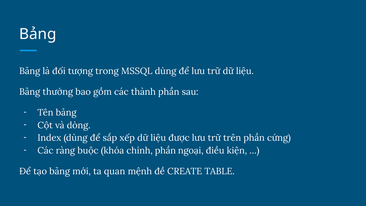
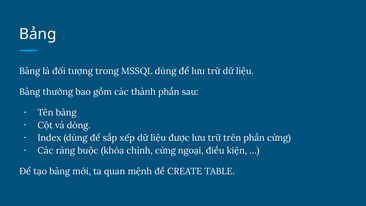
chính phần: phần -> cứng
